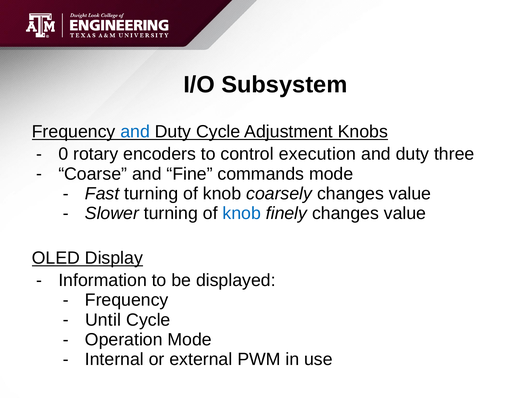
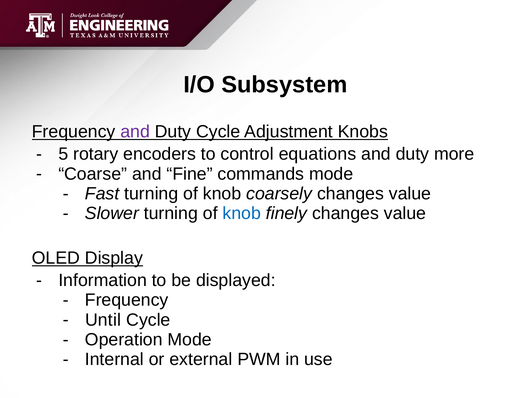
and at (135, 132) colour: blue -> purple
0: 0 -> 5
execution: execution -> equations
three: three -> more
